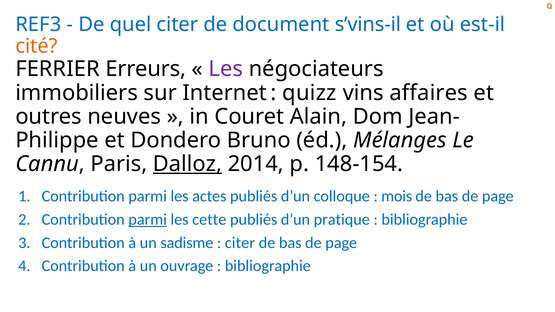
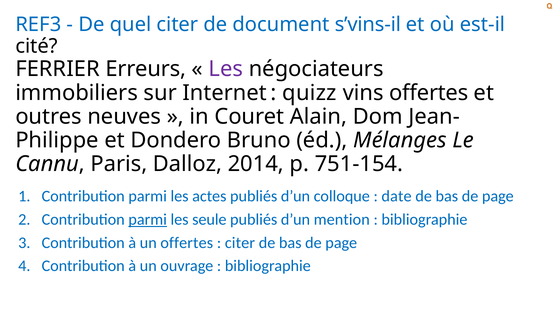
cité colour: orange -> black
vins affaires: affaires -> offertes
Dalloz underline: present -> none
148‑154: 148‑154 -> 751‑154
mois: mois -> date
cette: cette -> seule
pratique: pratique -> mention
un sadisme: sadisme -> offertes
